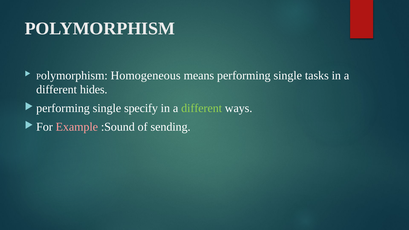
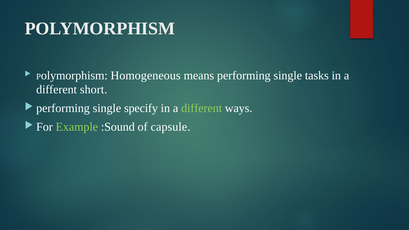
hides: hides -> short
Example colour: pink -> light green
sending: sending -> capsule
